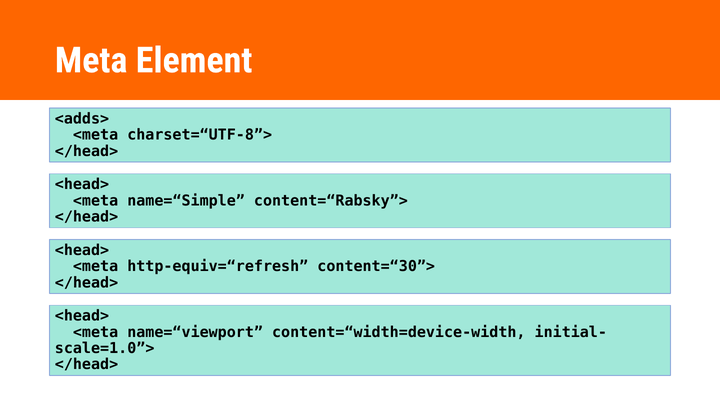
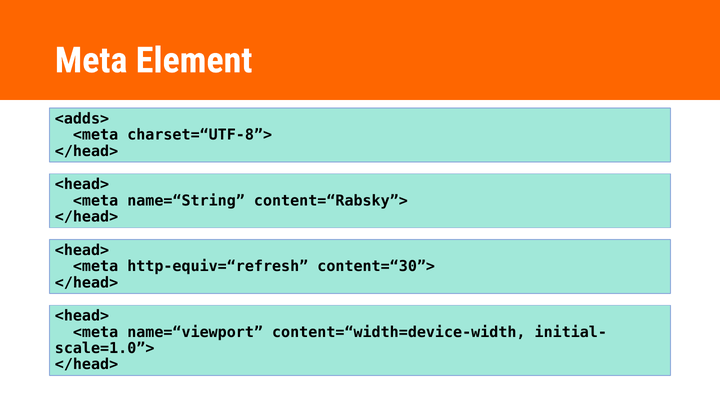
name=“Simple: name=“Simple -> name=“String
